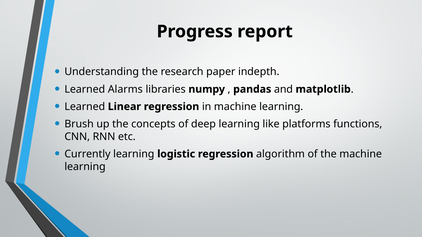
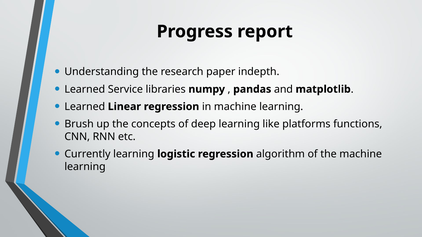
Alarms: Alarms -> Service
